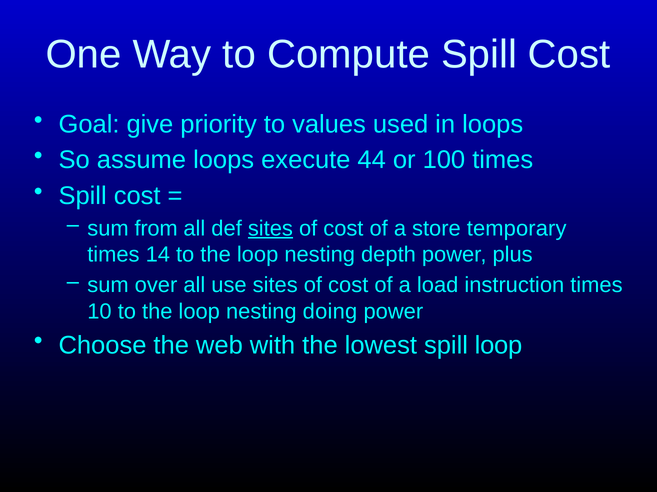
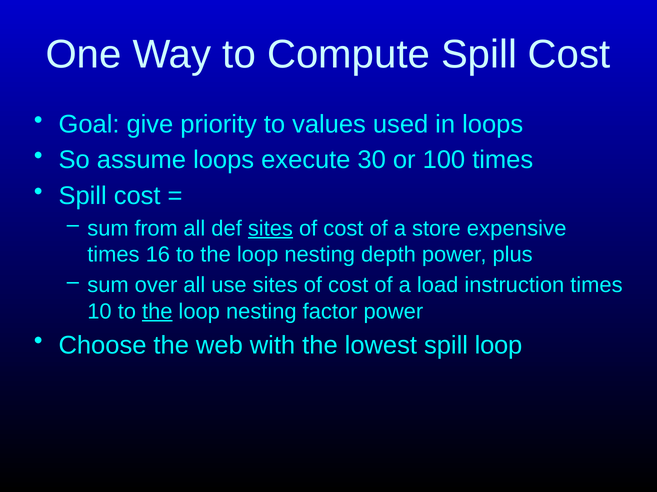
44: 44 -> 30
temporary: temporary -> expensive
14: 14 -> 16
the at (157, 312) underline: none -> present
doing: doing -> factor
